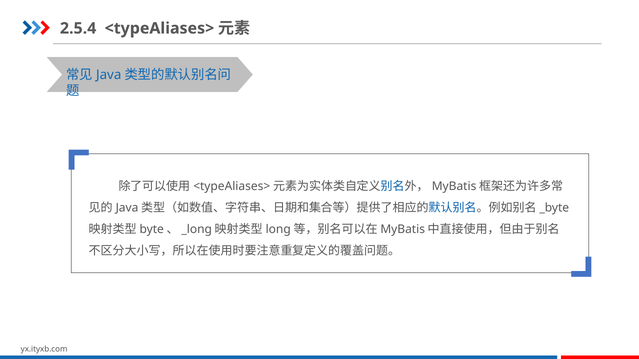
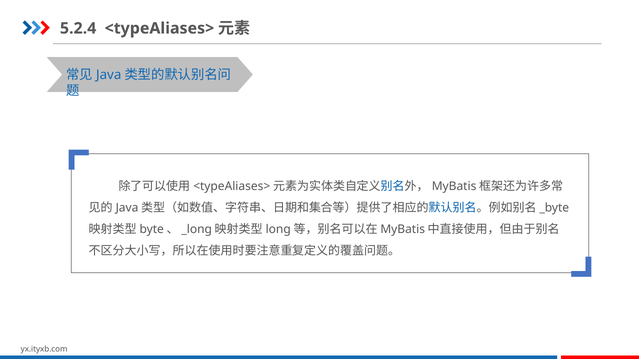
2.5.4: 2.5.4 -> 5.2.4
